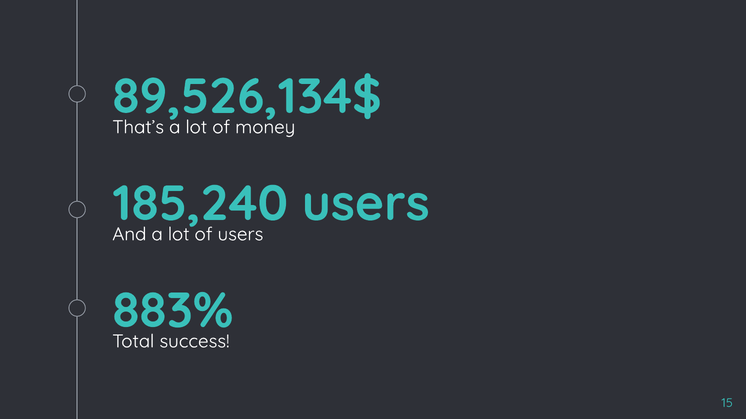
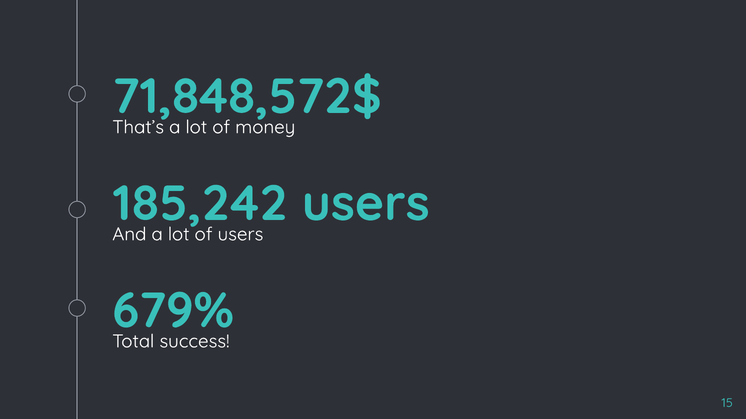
89,526,134$: 89,526,134$ -> 71,848,572$
185,240: 185,240 -> 185,242
883%: 883% -> 679%
